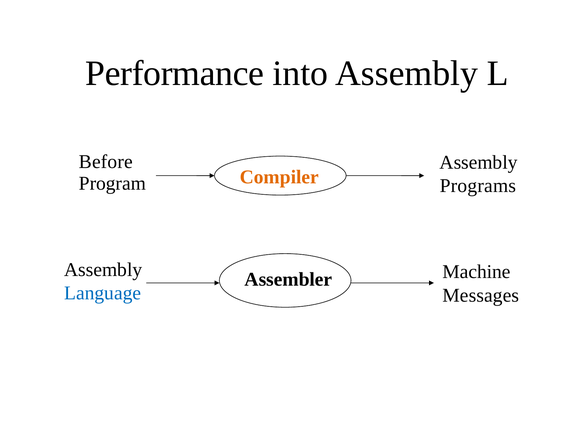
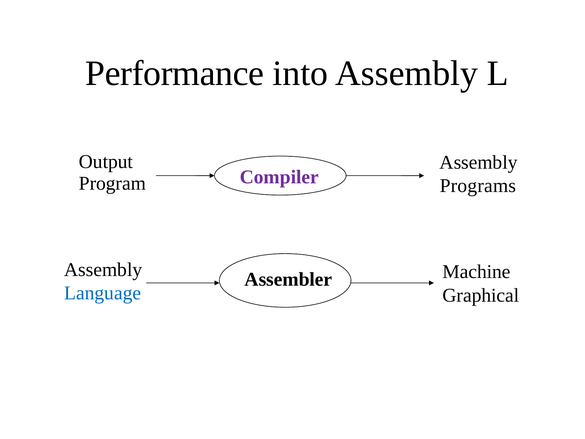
Before: Before -> Output
Compiler colour: orange -> purple
Messages: Messages -> Graphical
